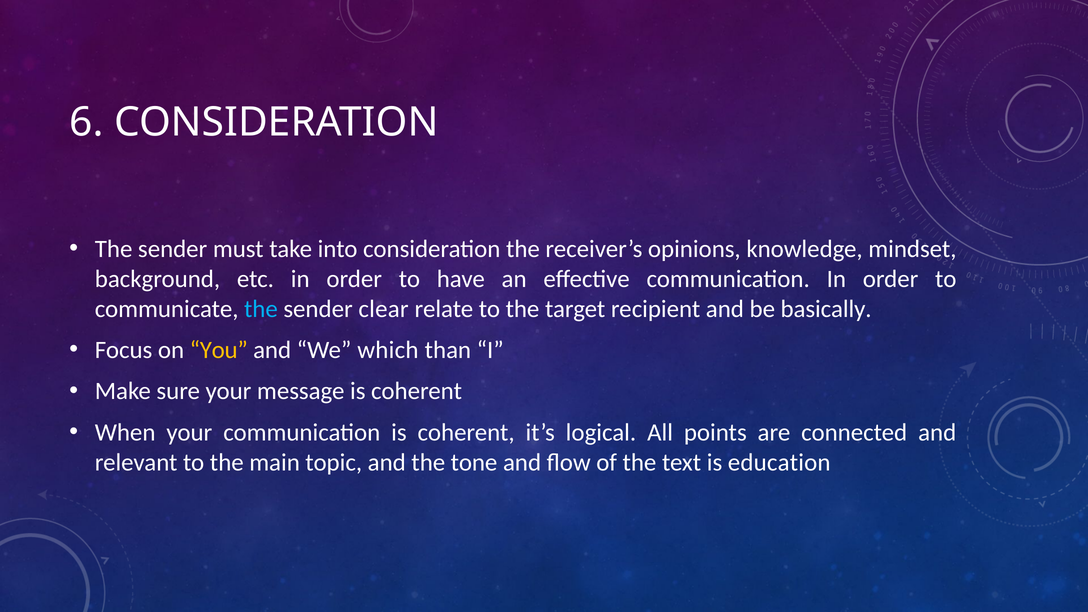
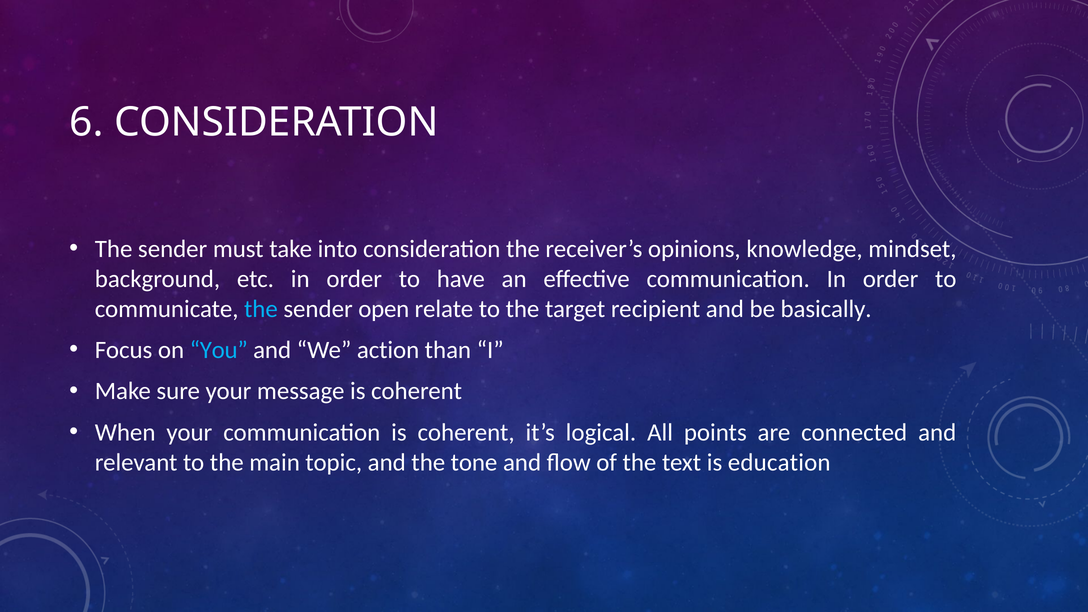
clear: clear -> open
You colour: yellow -> light blue
which: which -> action
